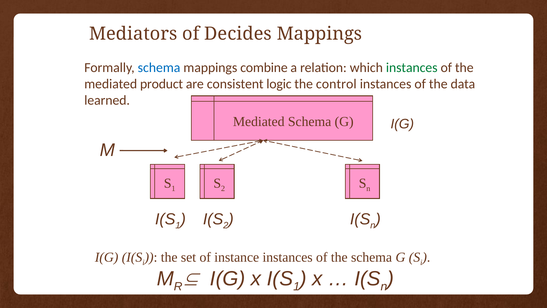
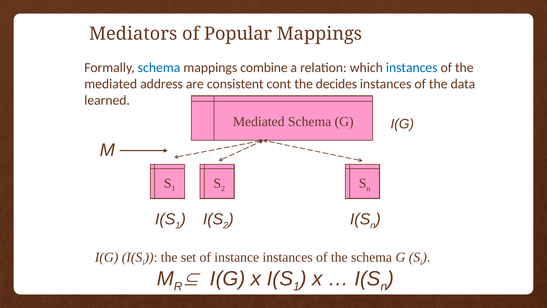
Decides: Decides -> Popular
instances at (412, 68) colour: green -> blue
product: product -> address
logic: logic -> cont
control: control -> decides
